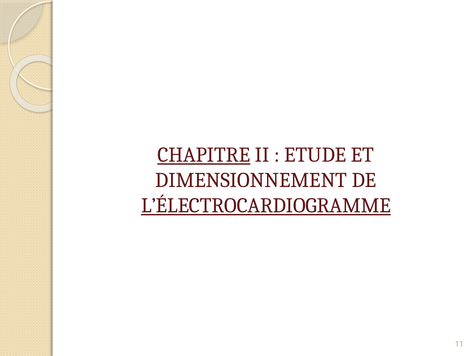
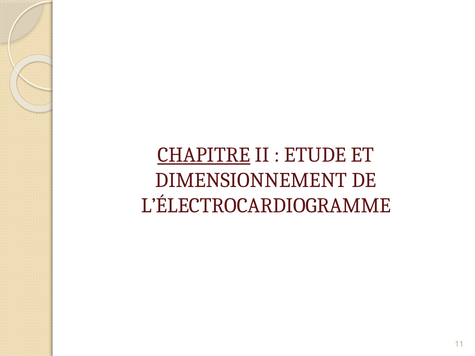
L’ÉLECTROCARDIOGRAMME underline: present -> none
